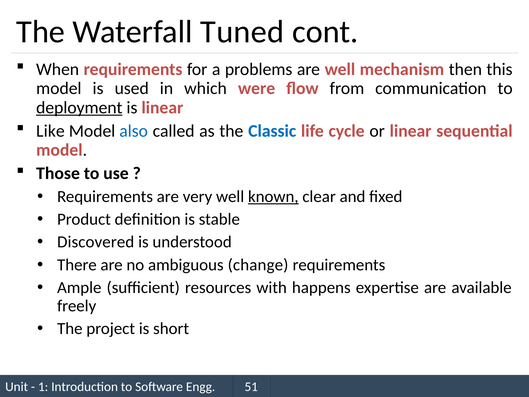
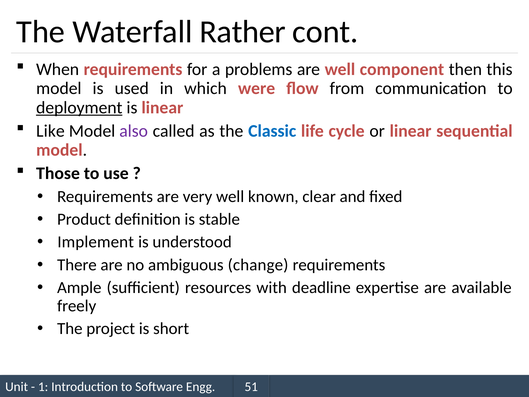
Tuned: Tuned -> Rather
mechanism: mechanism -> component
also colour: blue -> purple
known underline: present -> none
Discovered: Discovered -> Implement
happens: happens -> deadline
